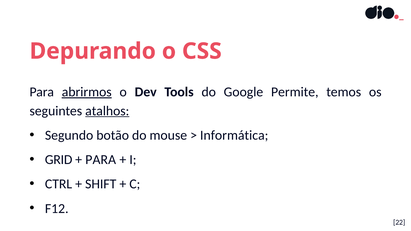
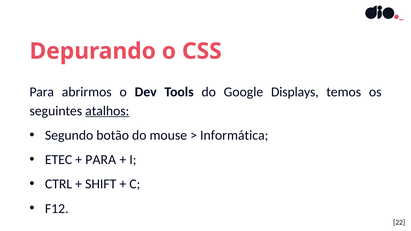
abrirmos underline: present -> none
Permite: Permite -> Displays
GRID: GRID -> ETEC
